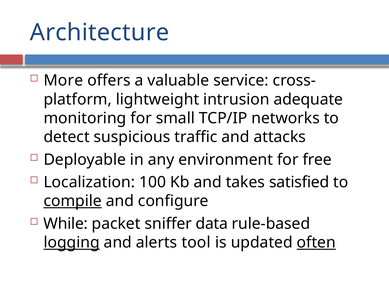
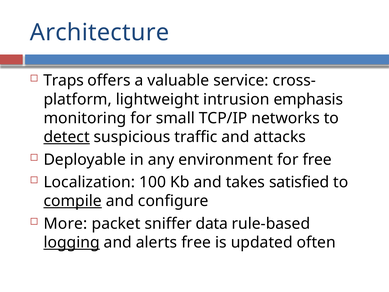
More: More -> Traps
adequate: adequate -> emphasis
detect underline: none -> present
While: While -> More
alerts tool: tool -> free
often underline: present -> none
